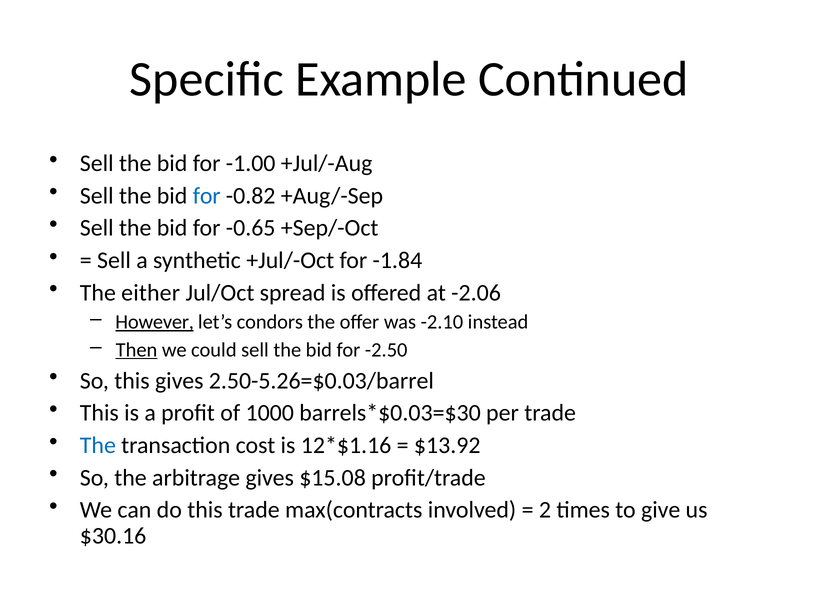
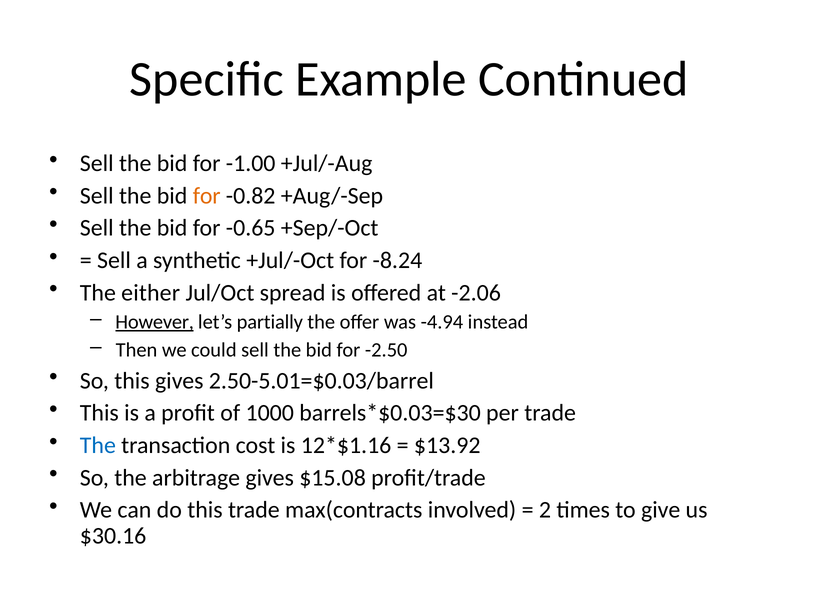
for at (207, 196) colour: blue -> orange
-1.84: -1.84 -> -8.24
condors: condors -> partially
-2.10: -2.10 -> -4.94
Then underline: present -> none
2.50-5.26=$0.03/barrel: 2.50-5.26=$0.03/barrel -> 2.50-5.01=$0.03/barrel
